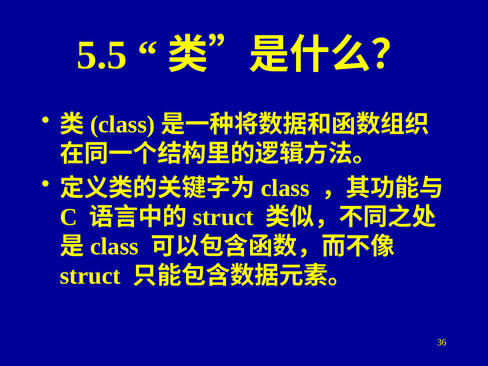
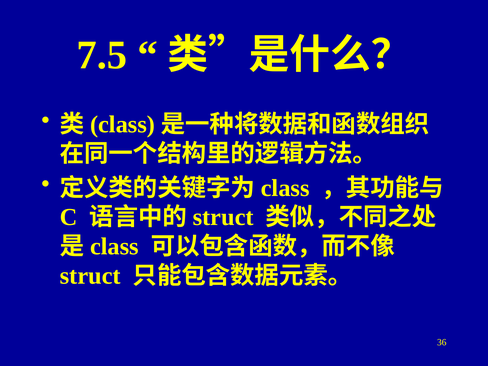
5.5: 5.5 -> 7.5
